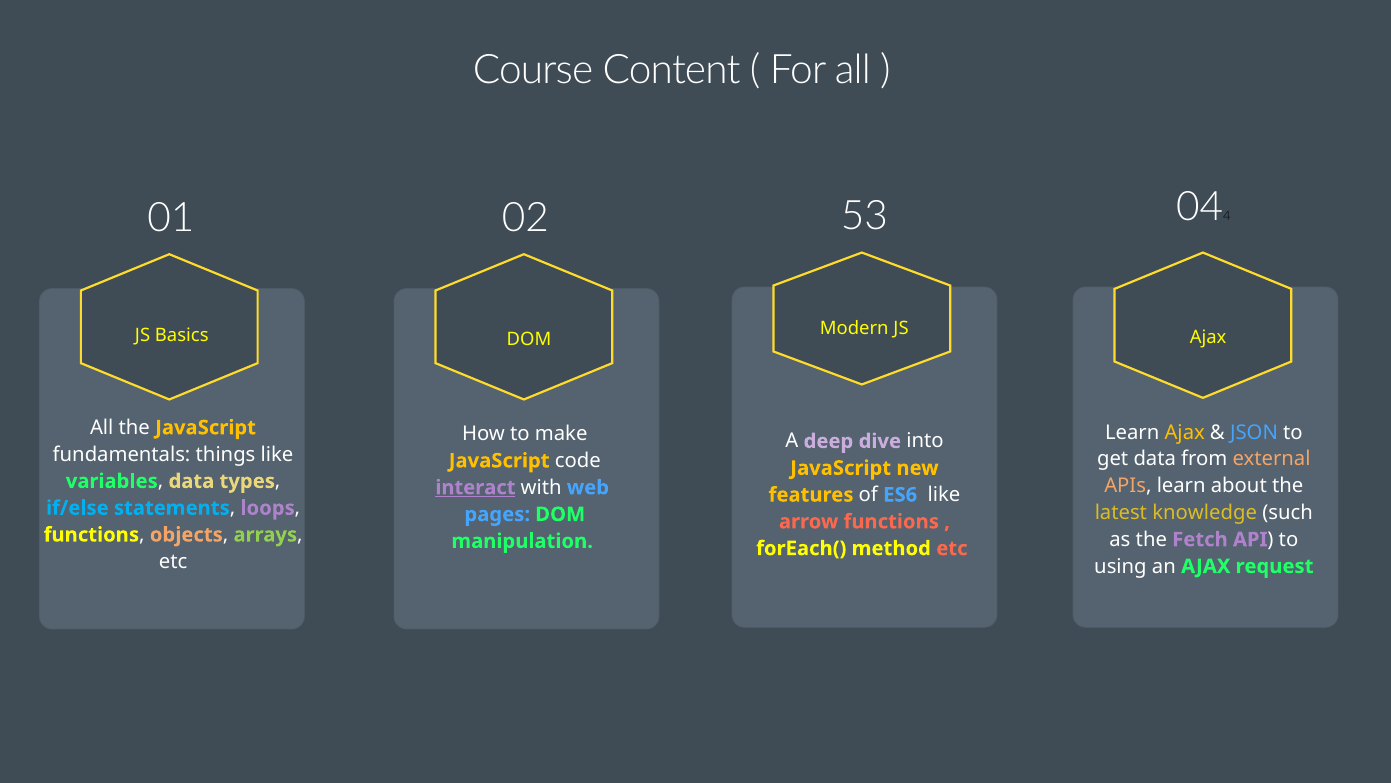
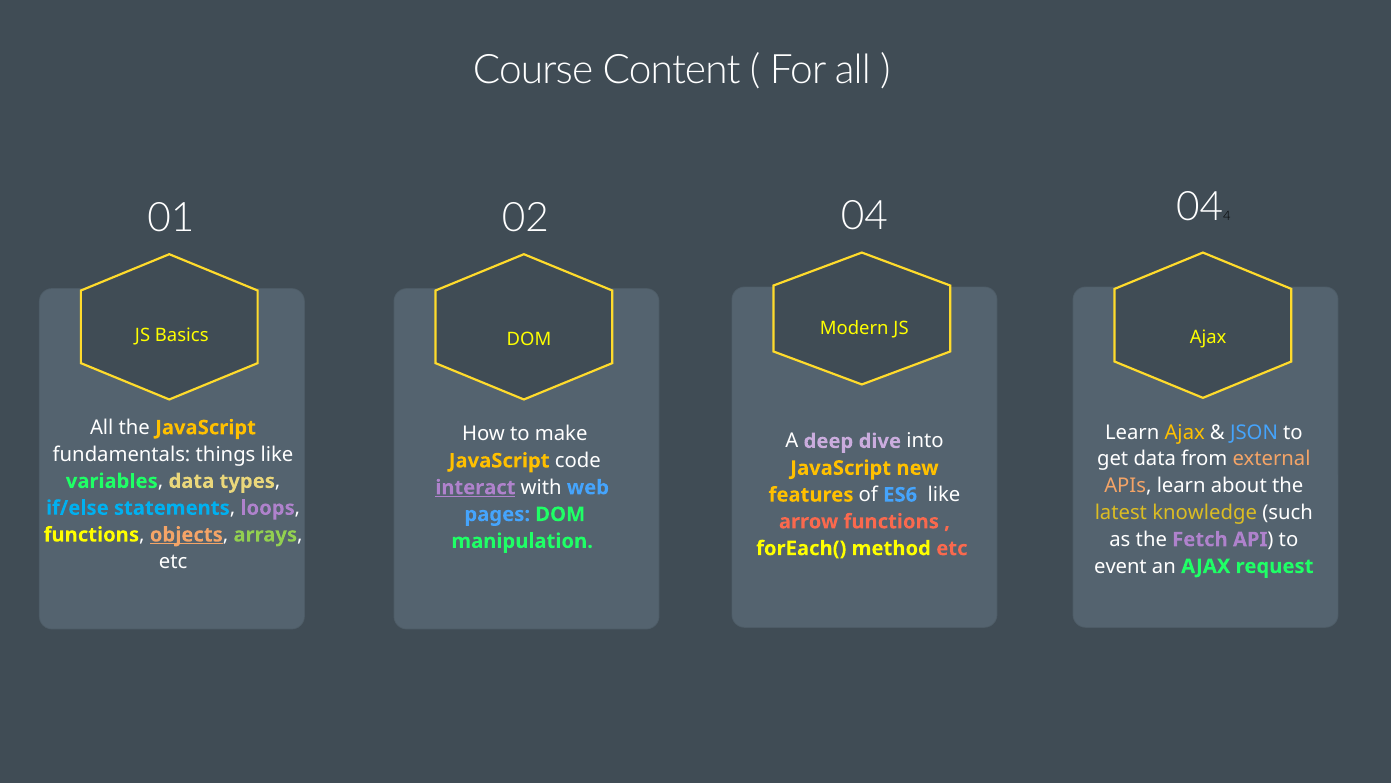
02 53: 53 -> 04
objects underline: none -> present
using: using -> event
